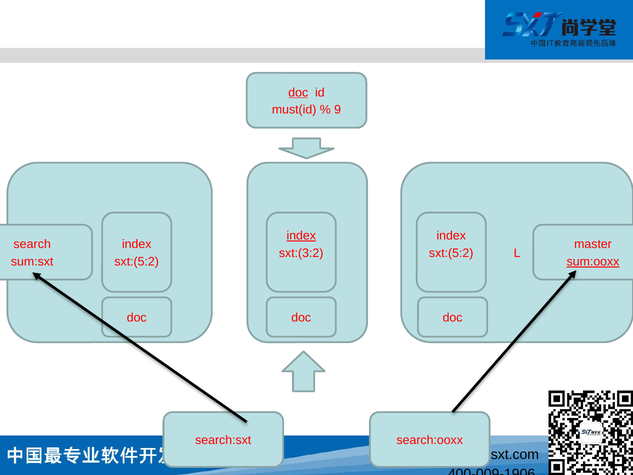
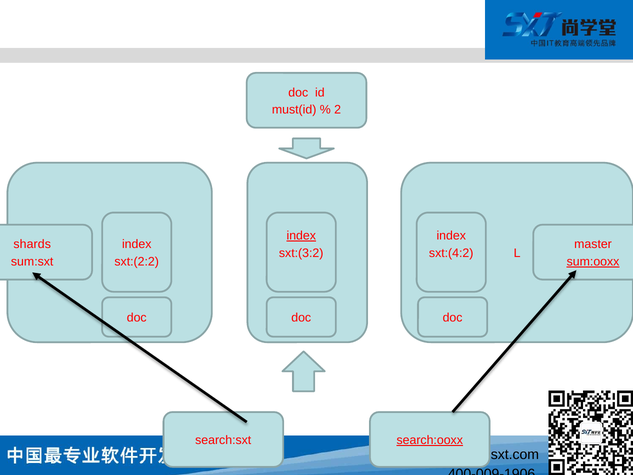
doc at (298, 92) underline: present -> none
9: 9 -> 2
search: search -> shards
sxt:(5:2 at (451, 253): sxt:(5:2 -> sxt:(4:2
sxt:(5:2 at (137, 261): sxt:(5:2 -> sxt:(2:2
search:ooxx underline: none -> present
